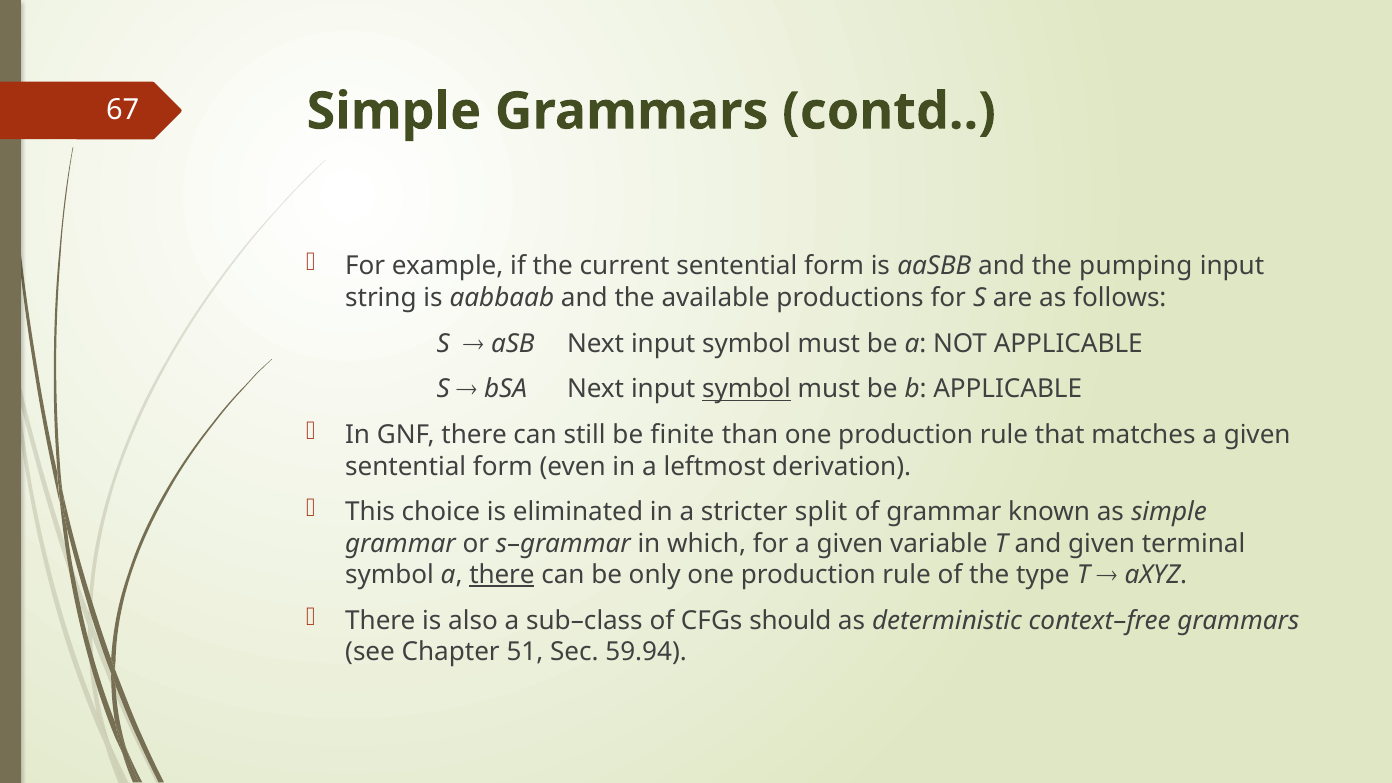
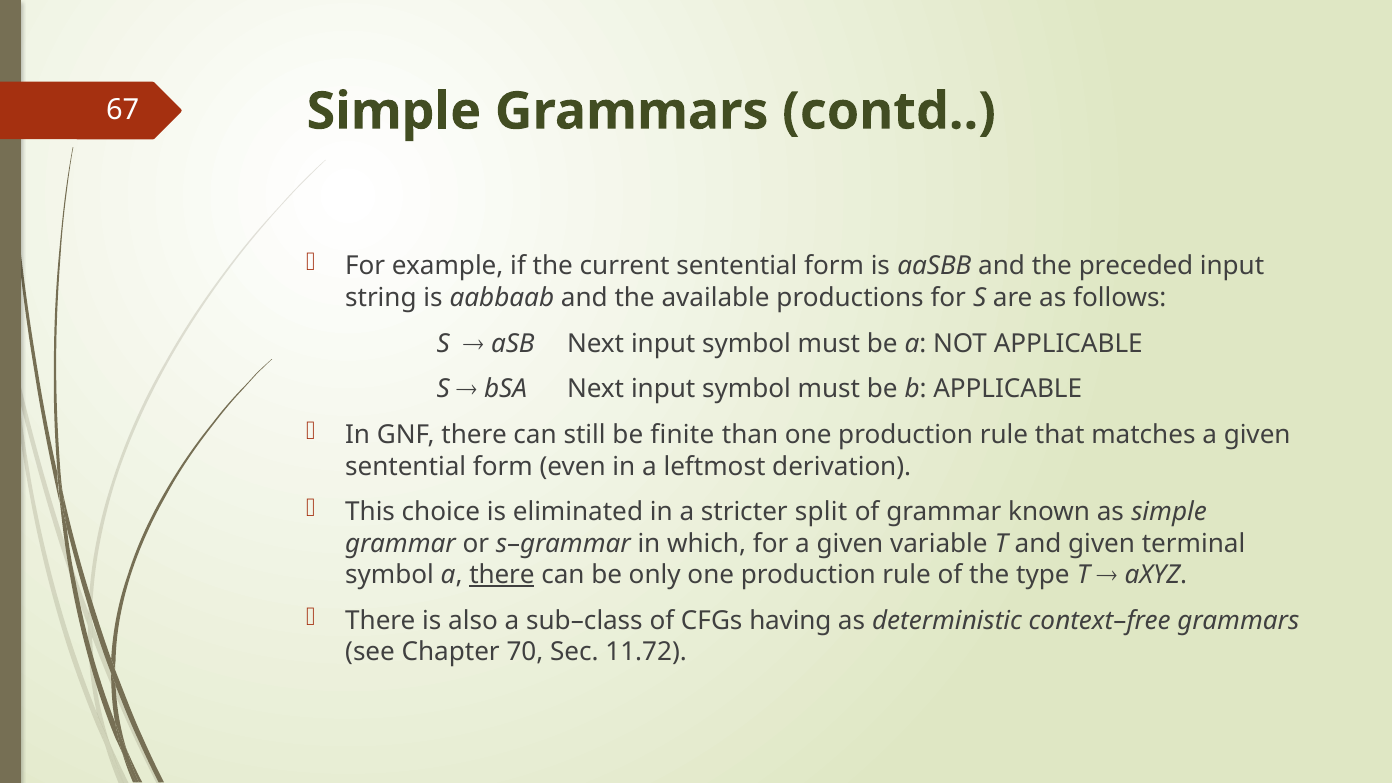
pumping: pumping -> preceded
symbol at (747, 389) underline: present -> none
should: should -> having
51: 51 -> 70
59.94: 59.94 -> 11.72
